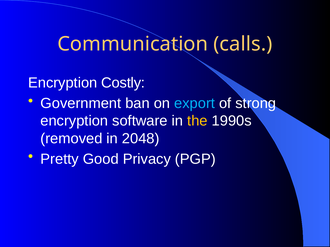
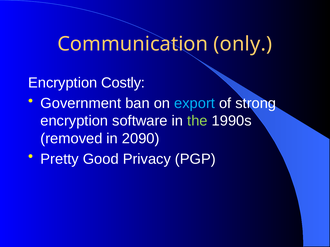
calls: calls -> only
the colour: yellow -> light green
2048: 2048 -> 2090
